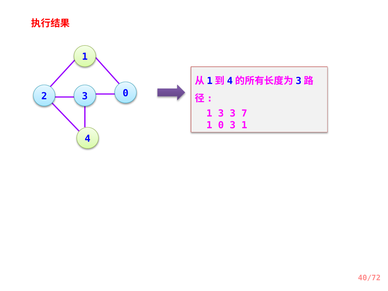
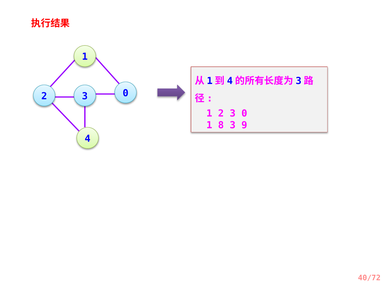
3 at (221, 113): 3 -> 2
3 7: 7 -> 0
1 0: 0 -> 8
3 1: 1 -> 9
